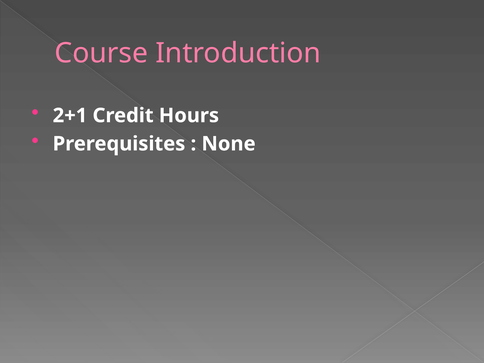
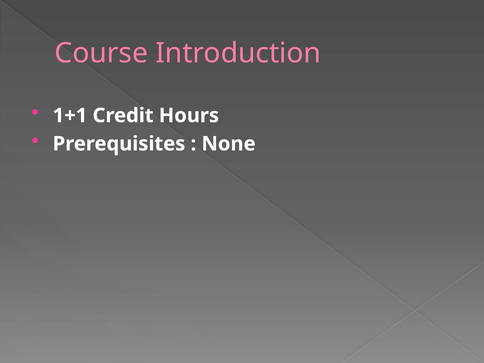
2+1: 2+1 -> 1+1
